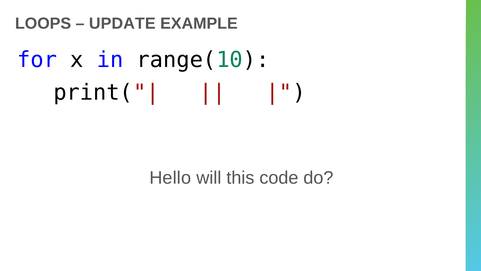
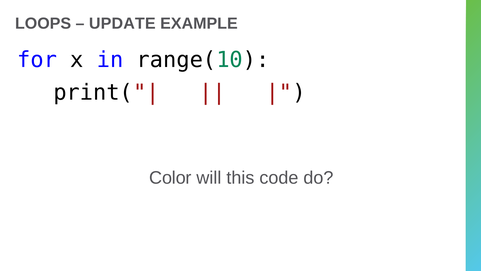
Hello: Hello -> Color
